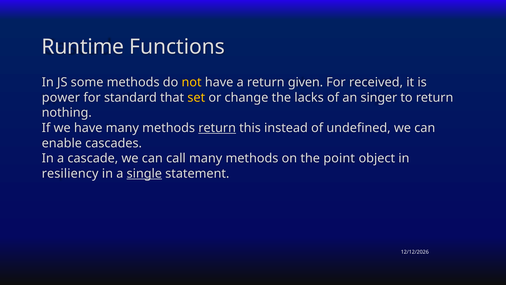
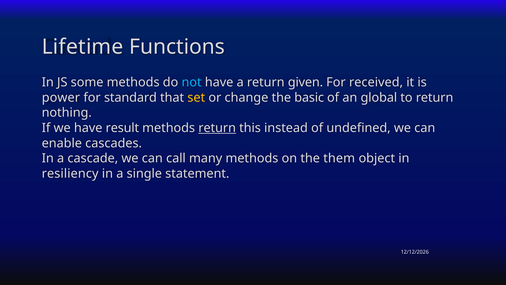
Runtime: Runtime -> Lifetime
not colour: yellow -> light blue
lacks: lacks -> basic
singer: singer -> global
have many: many -> result
point: point -> them
single underline: present -> none
